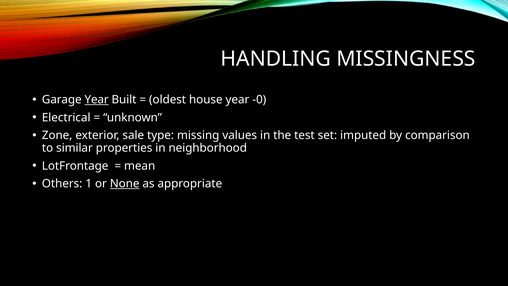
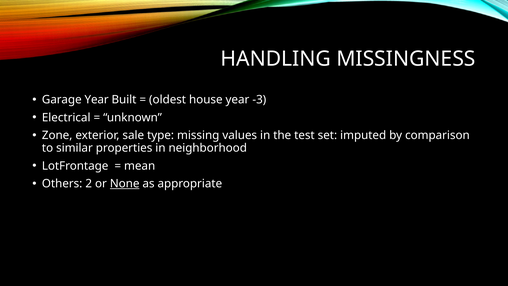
Year at (97, 100) underline: present -> none
-0: -0 -> -3
1: 1 -> 2
